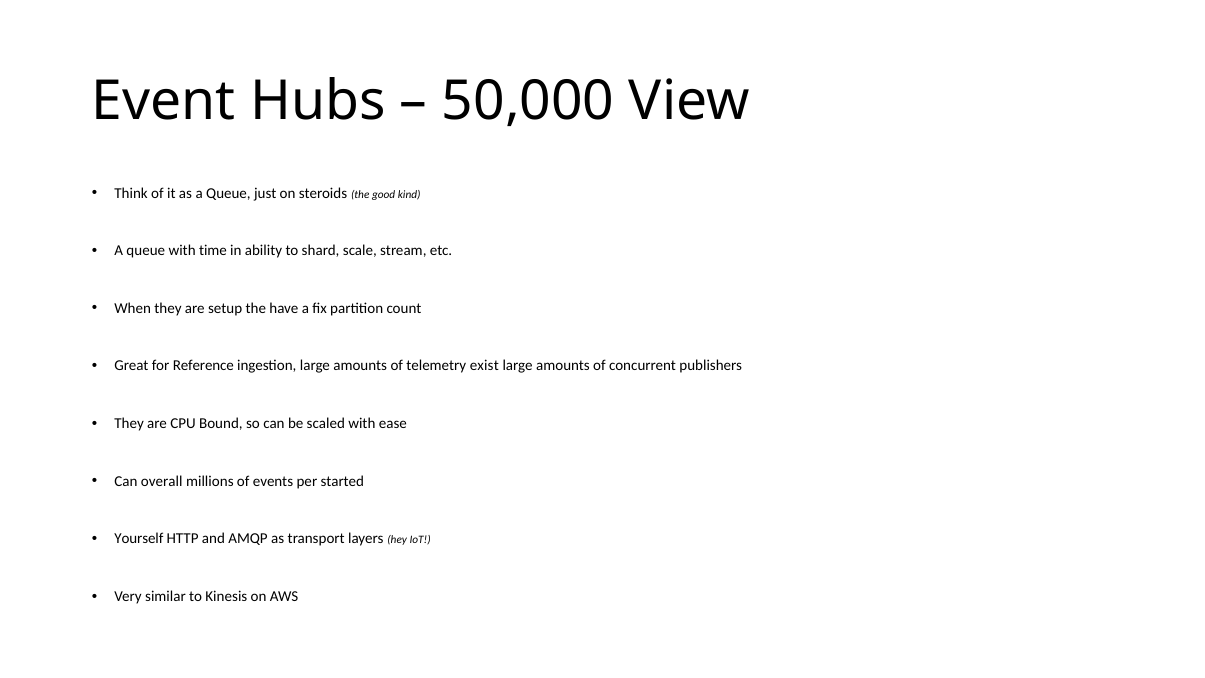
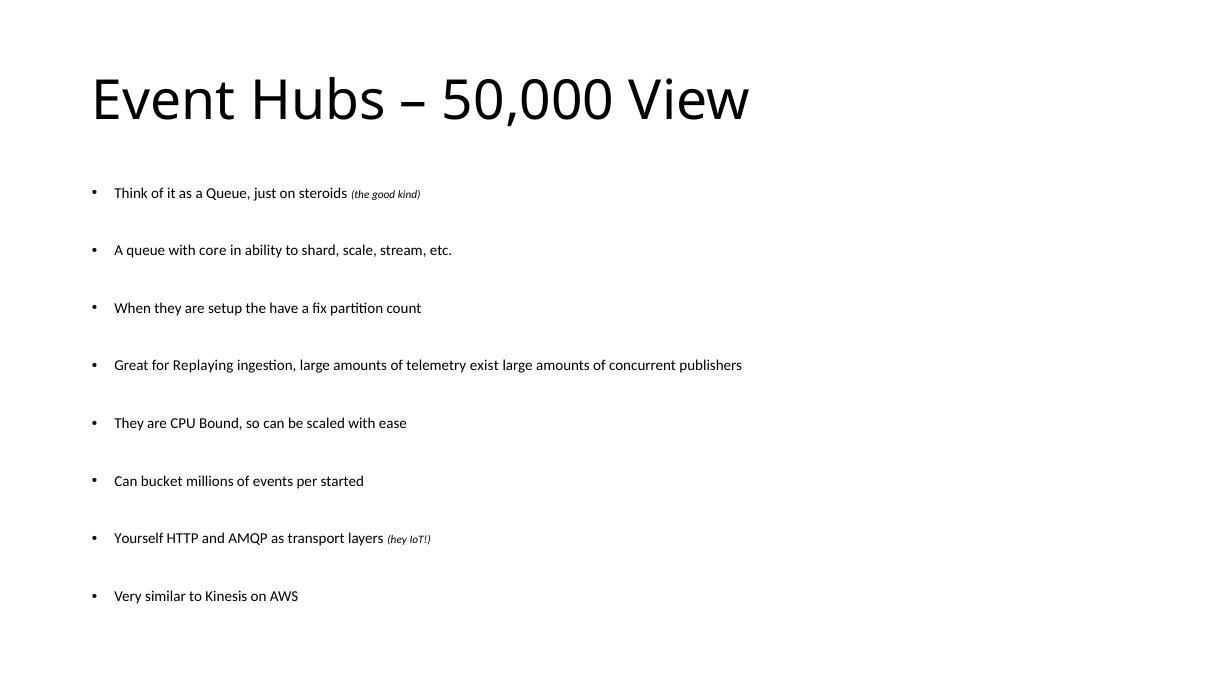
time: time -> core
Reference: Reference -> Replaying
overall: overall -> bucket
